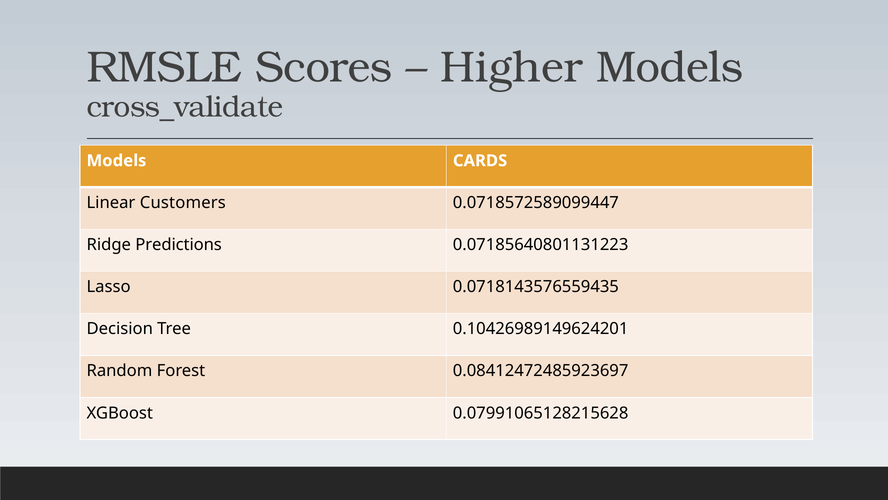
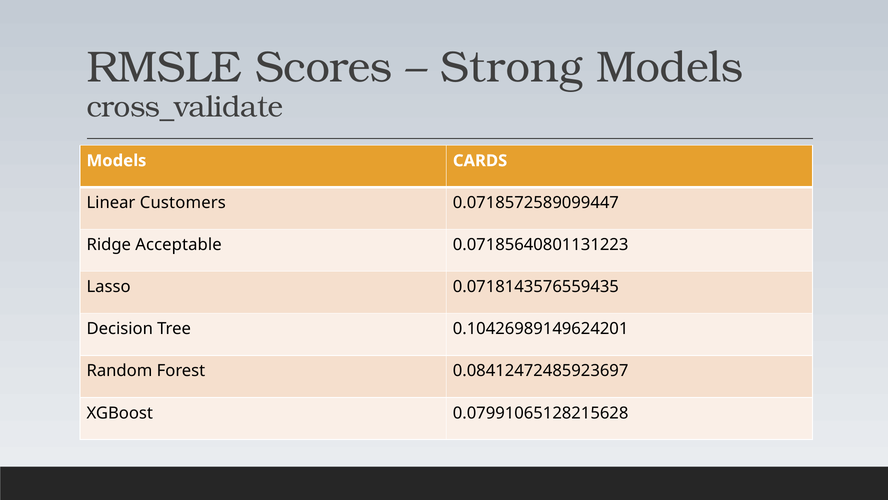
Higher: Higher -> Strong
Predictions: Predictions -> Acceptable
